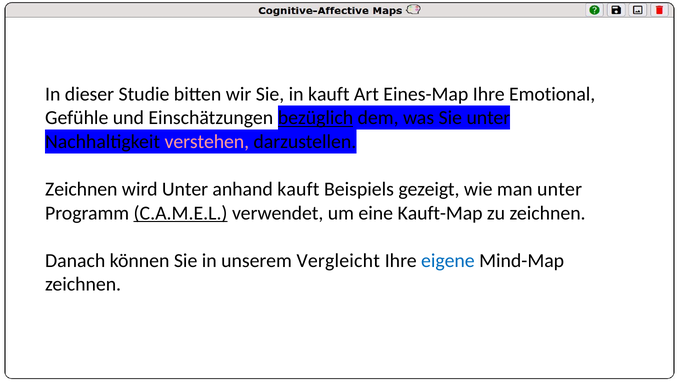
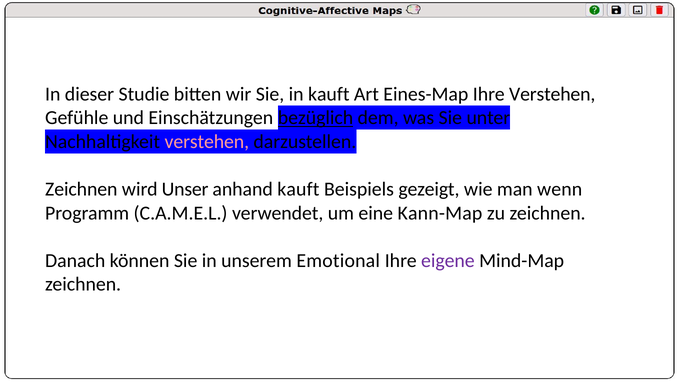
Ihre Emotional: Emotional -> Verstehen
wird Unter: Unter -> Unser
man unter: unter -> wenn
C.A.M.E.L underline: present -> none
Kauft-Map: Kauft-Map -> Kann-Map
Vergleicht: Vergleicht -> Emotional
eigene colour: blue -> purple
